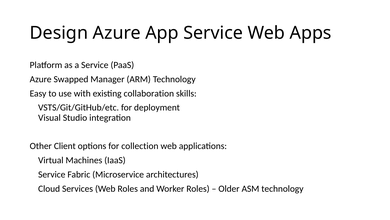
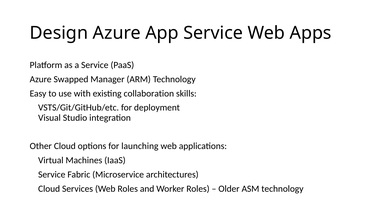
Other Client: Client -> Cloud
collection: collection -> launching
